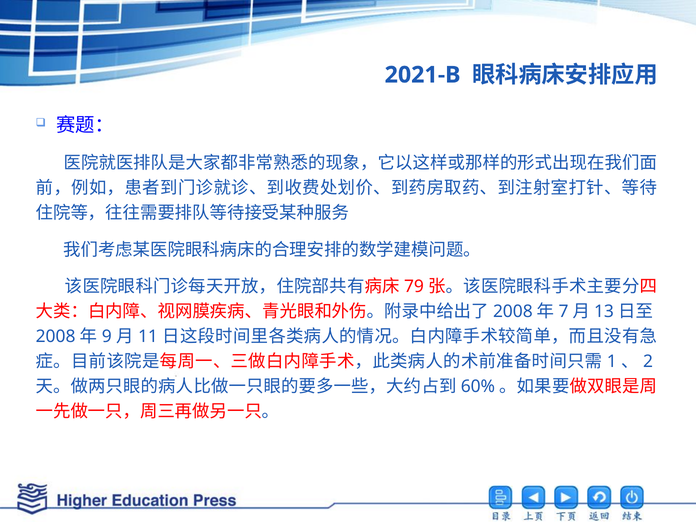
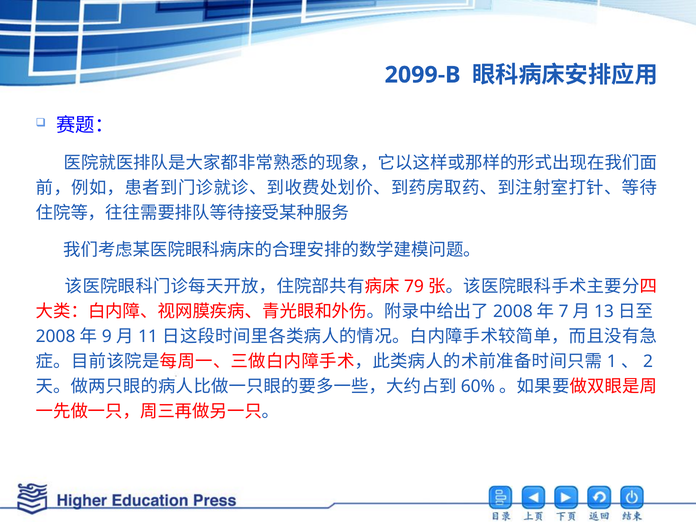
2021-B: 2021-B -> 2099-B
